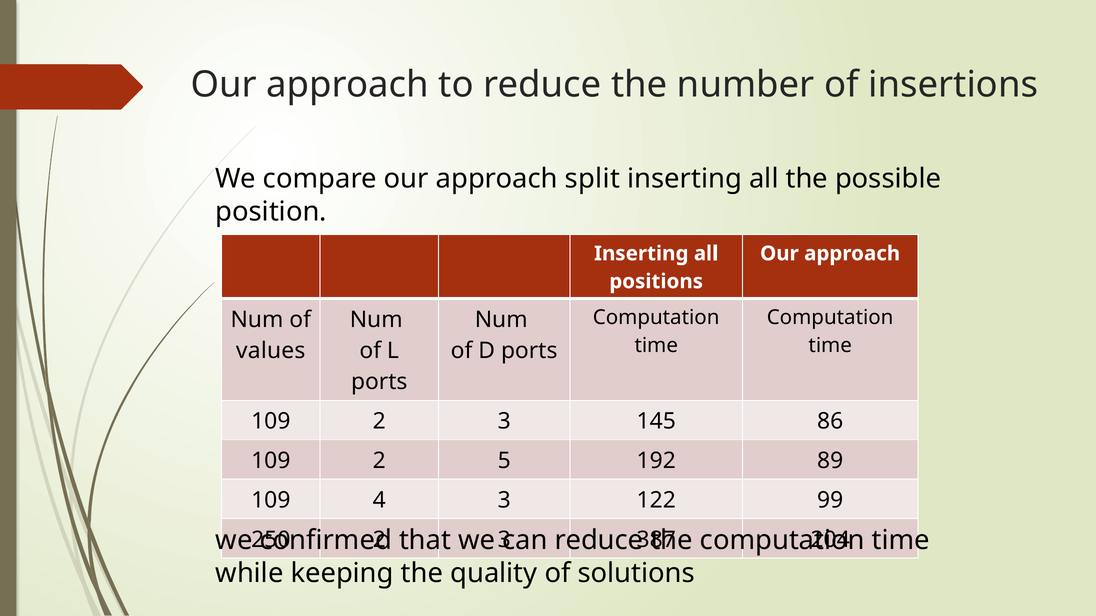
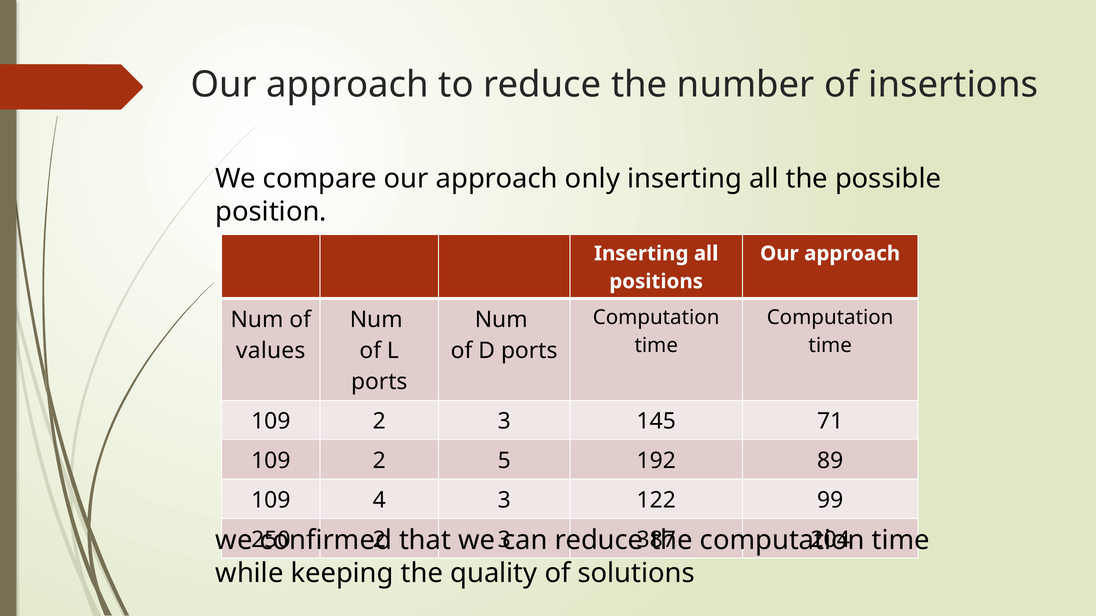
split: split -> only
86: 86 -> 71
